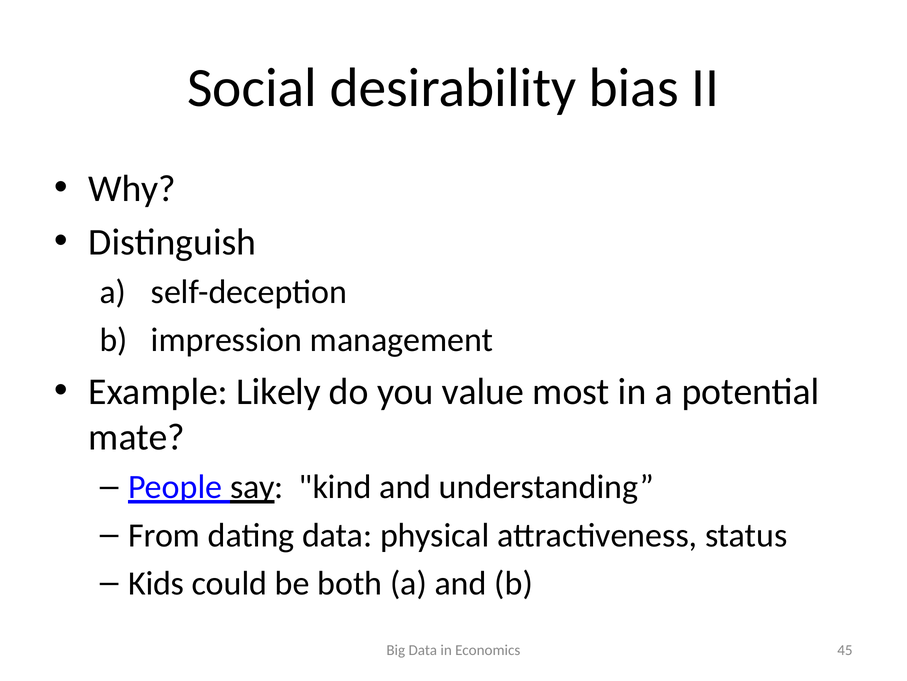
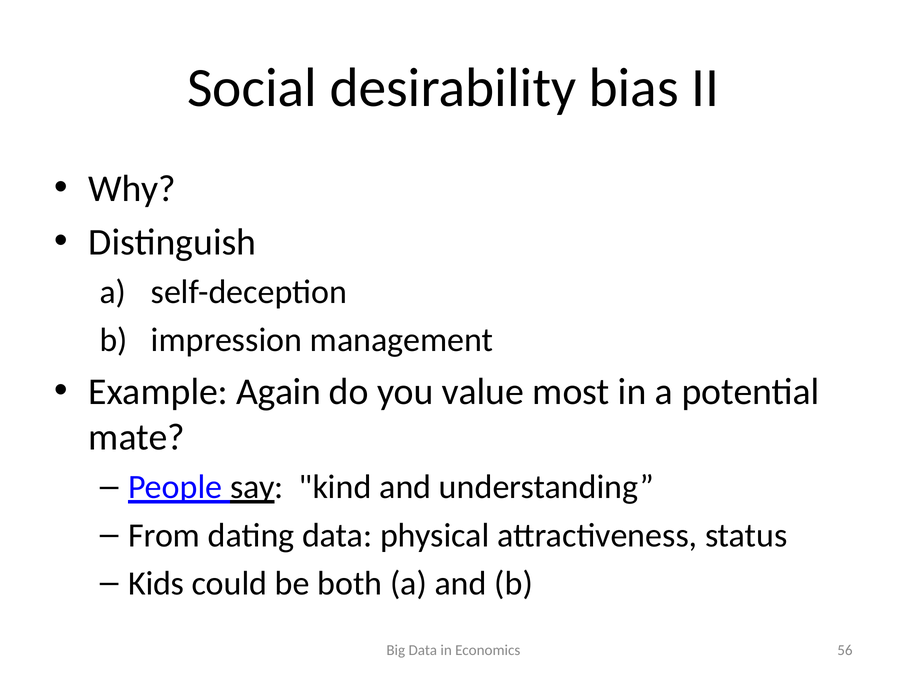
Likely: Likely -> Again
45: 45 -> 56
